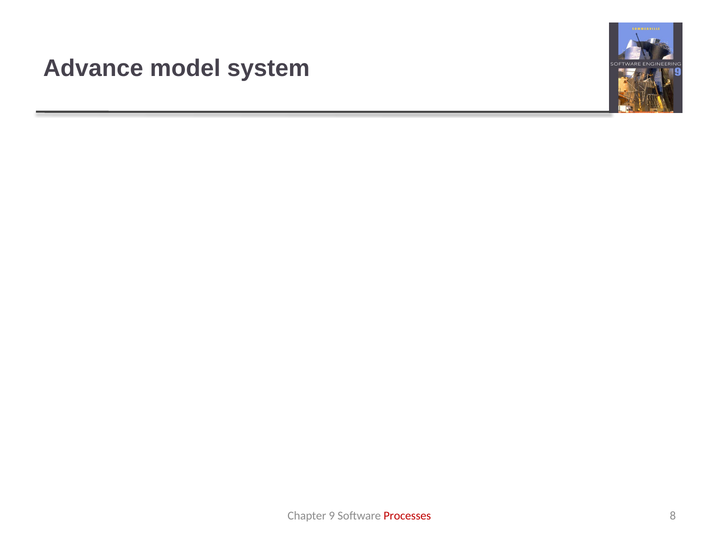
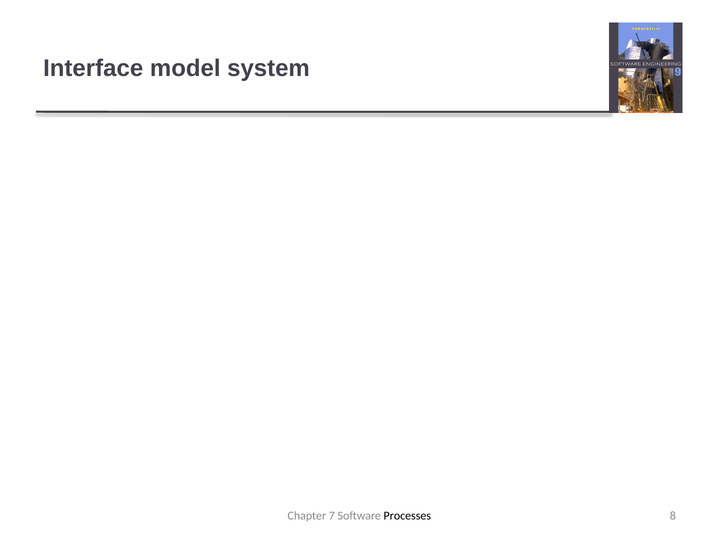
Advance: Advance -> Interface
9: 9 -> 7
Processes colour: red -> black
